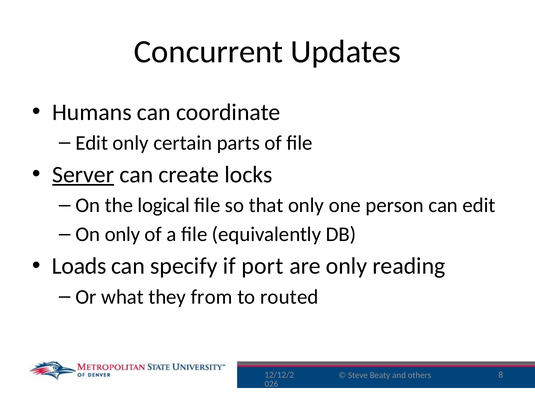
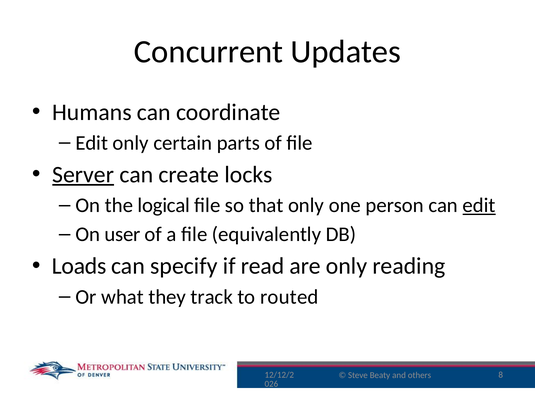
edit at (479, 205) underline: none -> present
On only: only -> user
port: port -> read
from: from -> track
